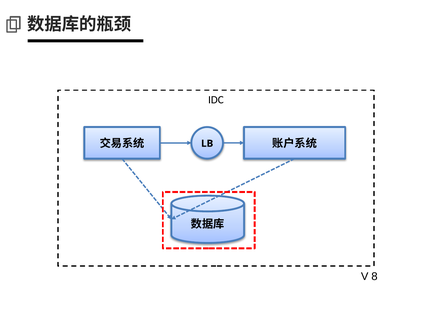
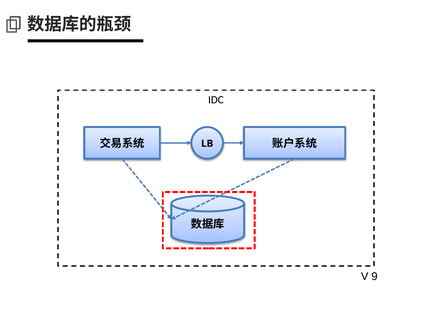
8: 8 -> 9
